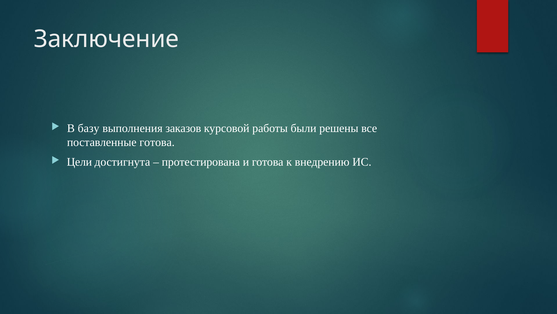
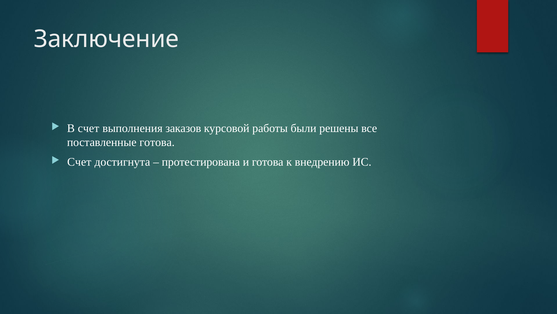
В базу: базу -> счет
Цели at (79, 162): Цели -> Счет
